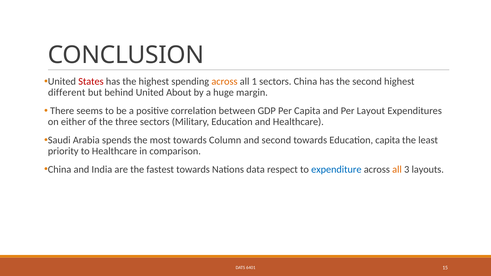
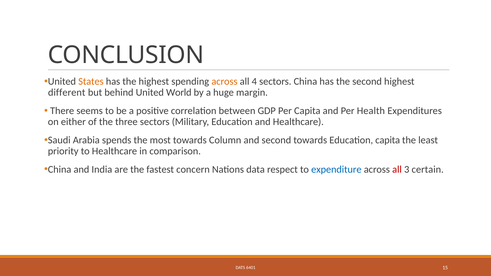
States colour: red -> orange
1: 1 -> 4
About: About -> World
Layout: Layout -> Health
fastest towards: towards -> concern
all at (397, 169) colour: orange -> red
layouts: layouts -> certain
